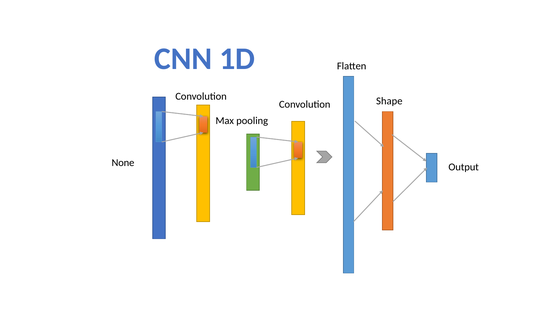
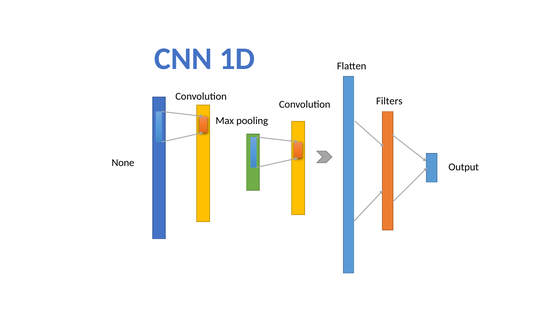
Shape: Shape -> Filters
